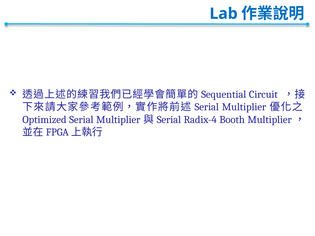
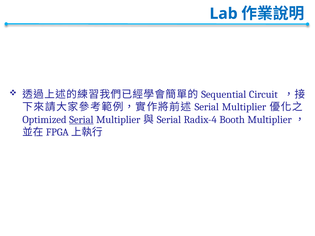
Serial at (81, 120) underline: none -> present
